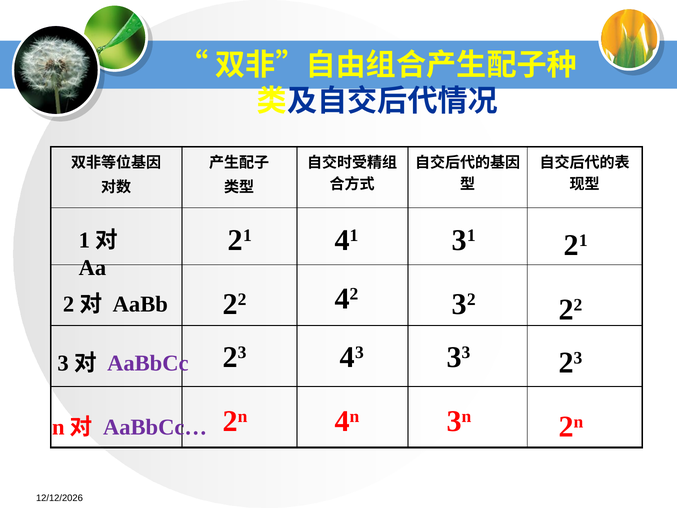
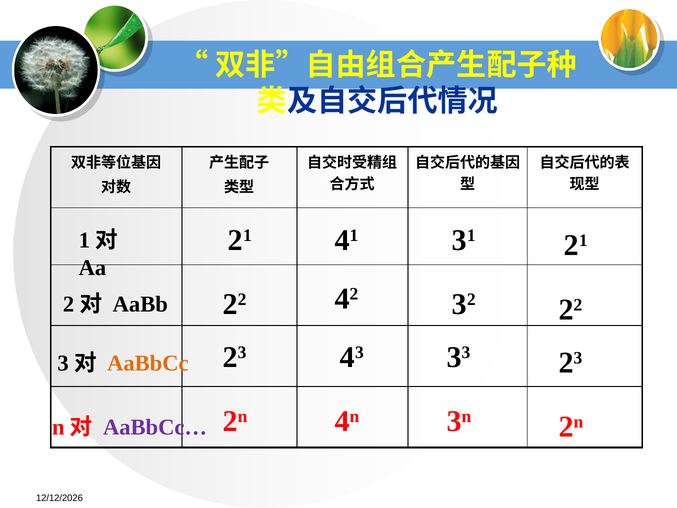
AaBbCc colour: purple -> orange
